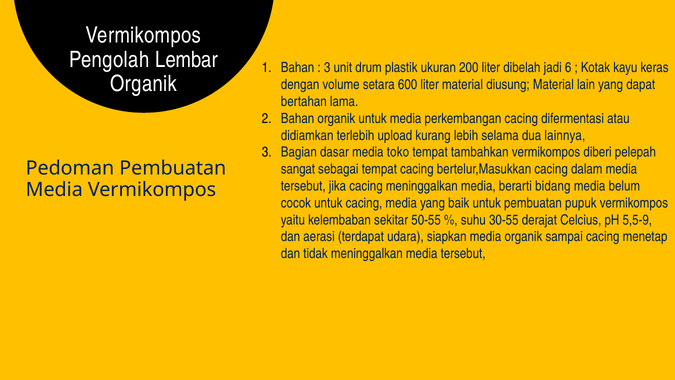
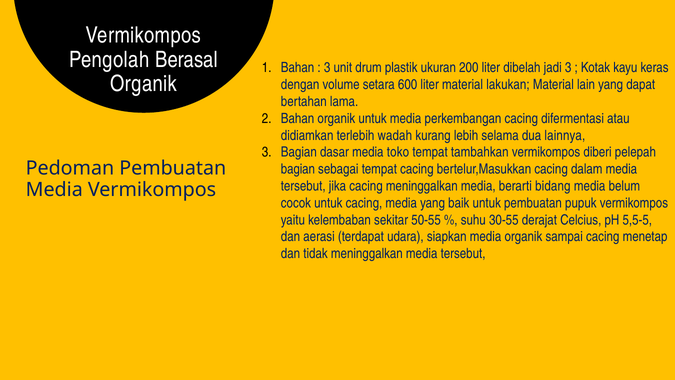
Lembar: Lembar -> Berasal
jadi 6: 6 -> 3
diusung: diusung -> lakukan
upload: upload -> wadah
sangat at (298, 169): sangat -> bagian
5,5-9: 5,5-9 -> 5,5-5
